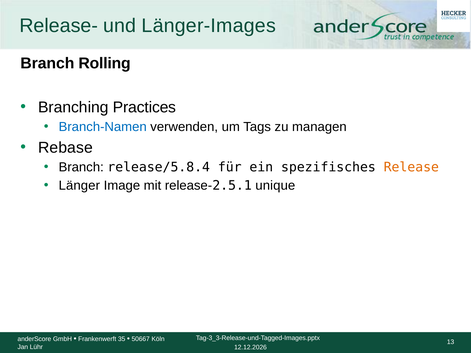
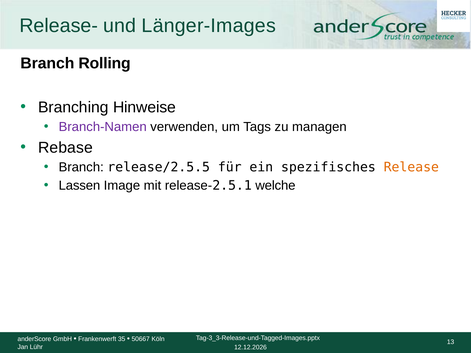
Practices: Practices -> Hinweise
Branch-Namen colour: blue -> purple
release/5.8.4: release/5.8.4 -> release/2.5.5
Länger: Länger -> Lassen
unique: unique -> welche
